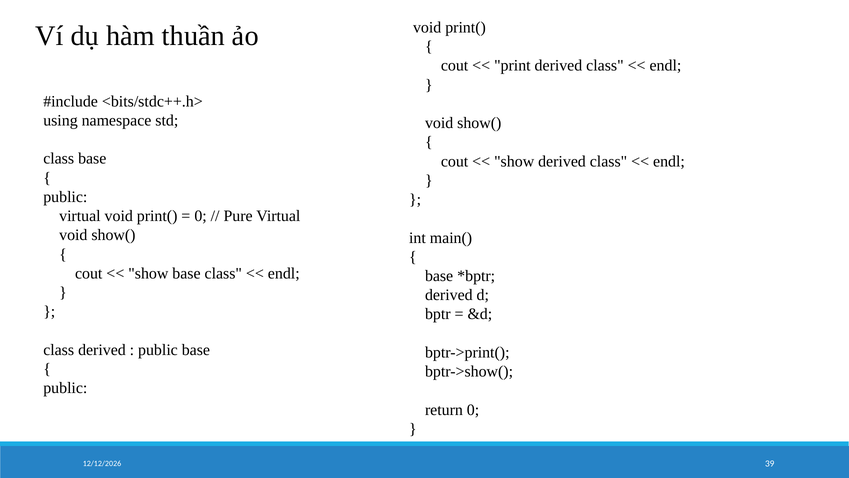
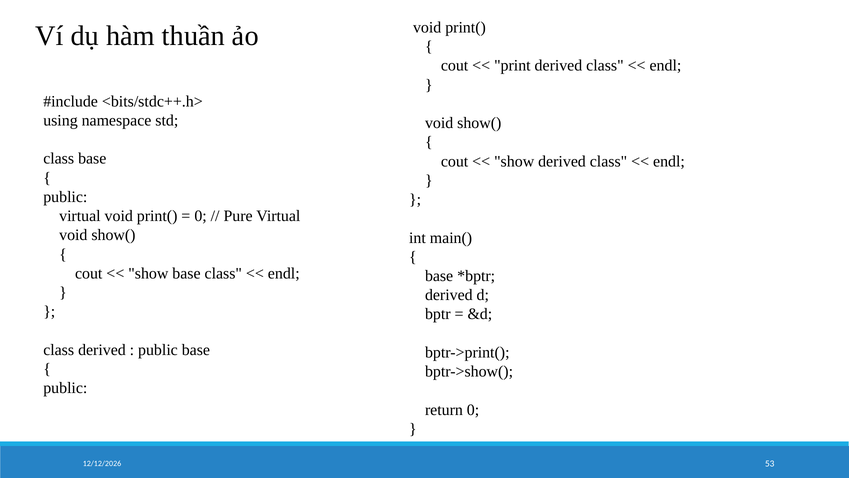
39: 39 -> 53
